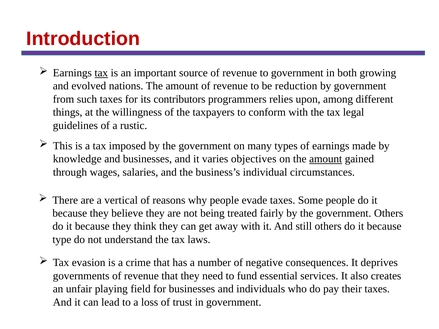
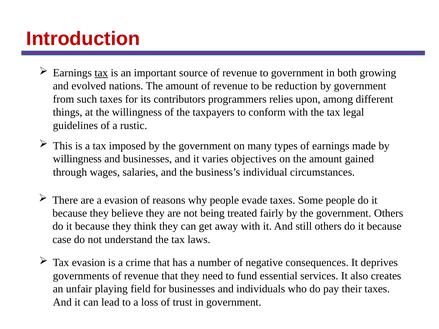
knowledge at (77, 159): knowledge -> willingness
amount at (326, 159) underline: present -> none
a vertical: vertical -> evasion
type: type -> case
